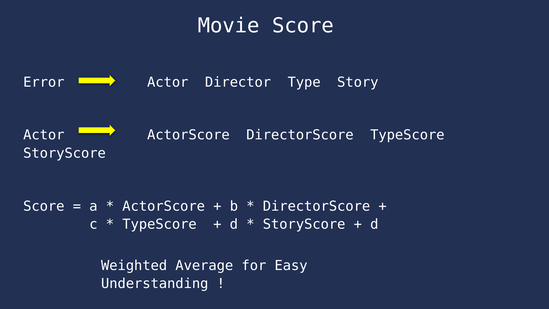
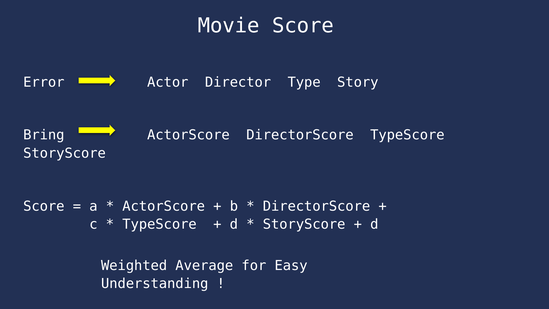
Actor at (44, 135): Actor -> Bring
